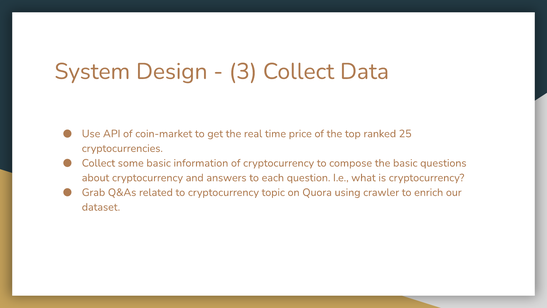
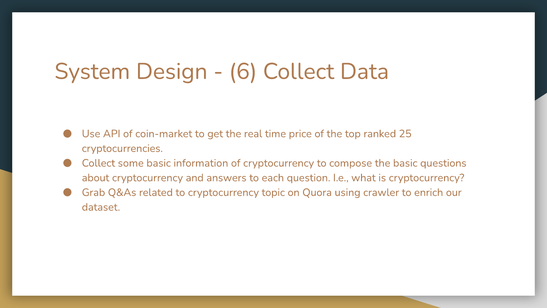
3: 3 -> 6
